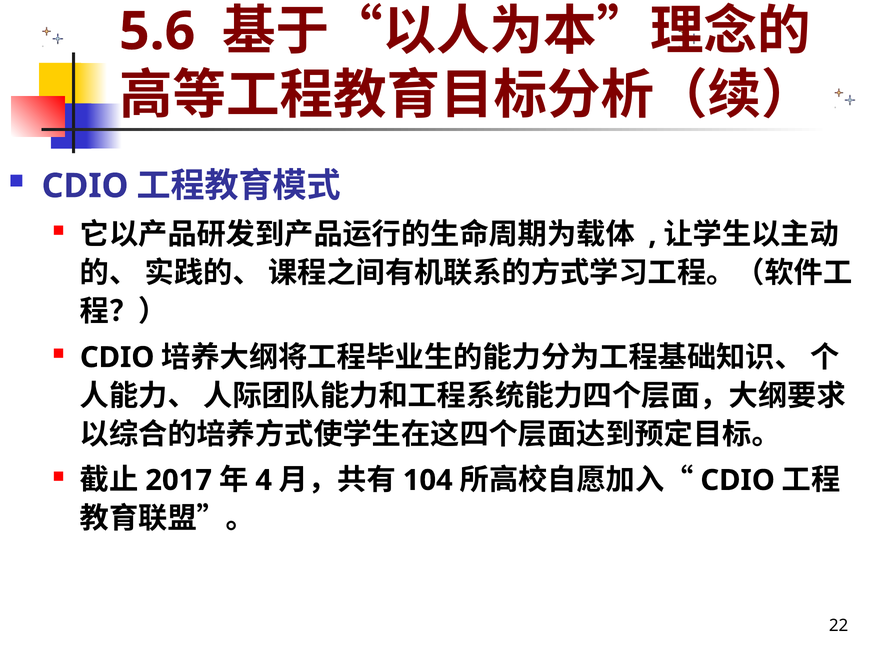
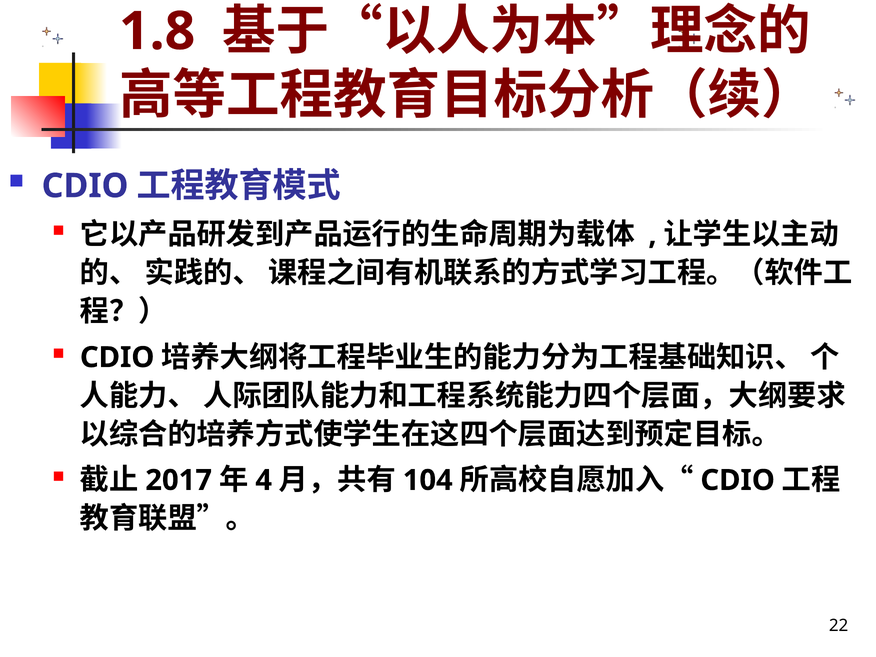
5.6: 5.6 -> 1.8
